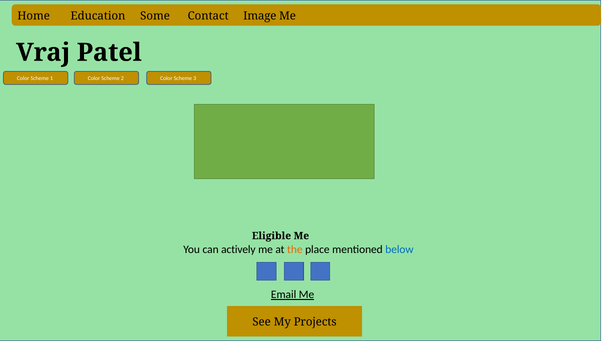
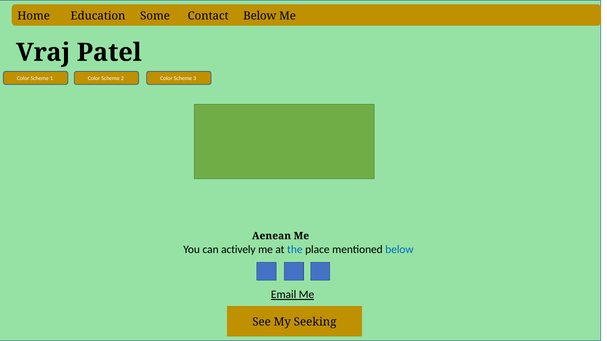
Contact Image: Image -> Below
Eligible: Eligible -> Aenean
the colour: orange -> blue
Projects: Projects -> Seeking
